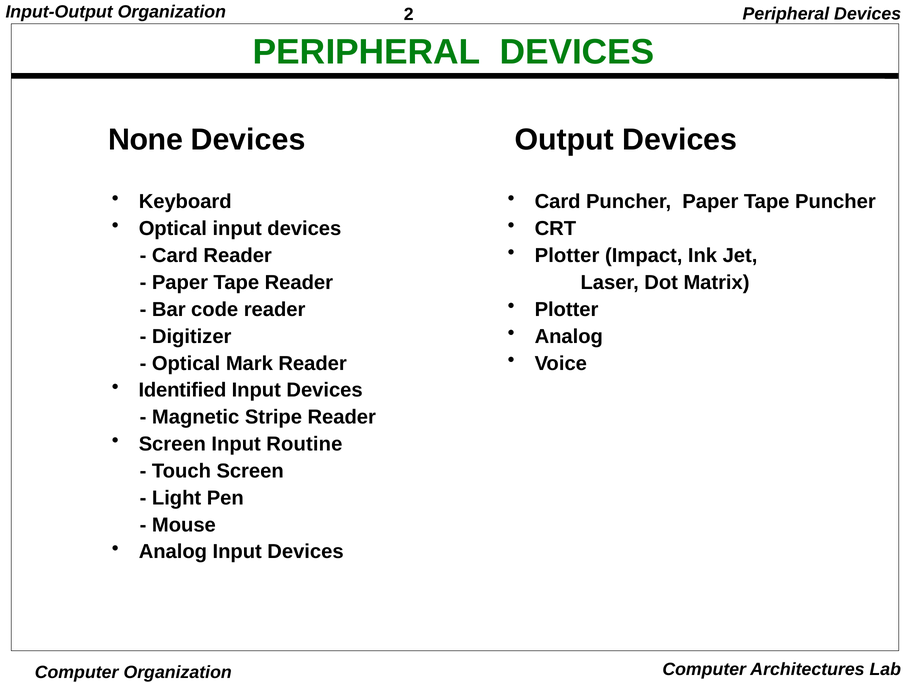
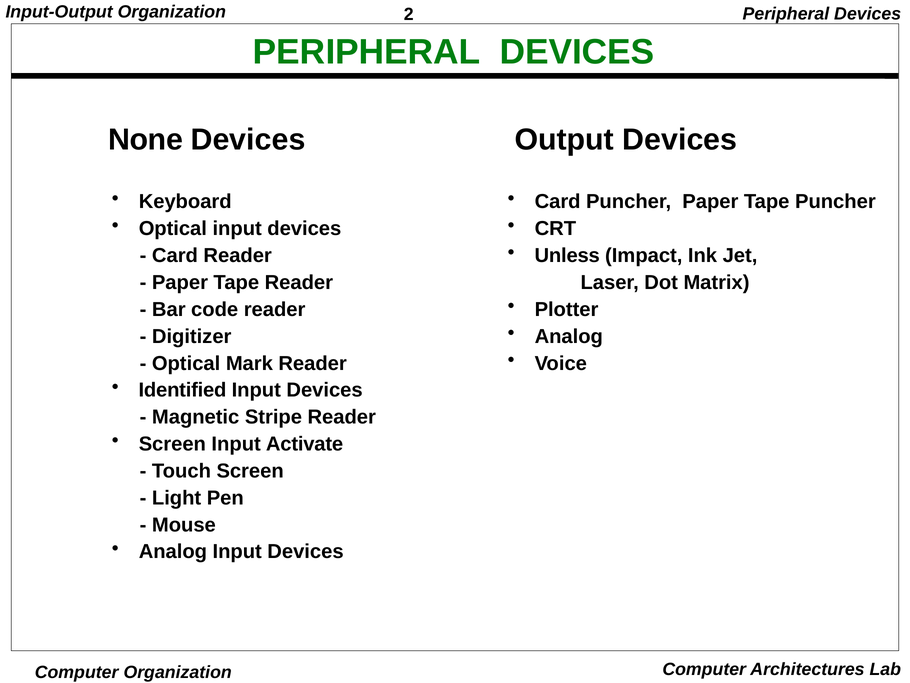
Plotter at (567, 255): Plotter -> Unless
Routine: Routine -> Activate
